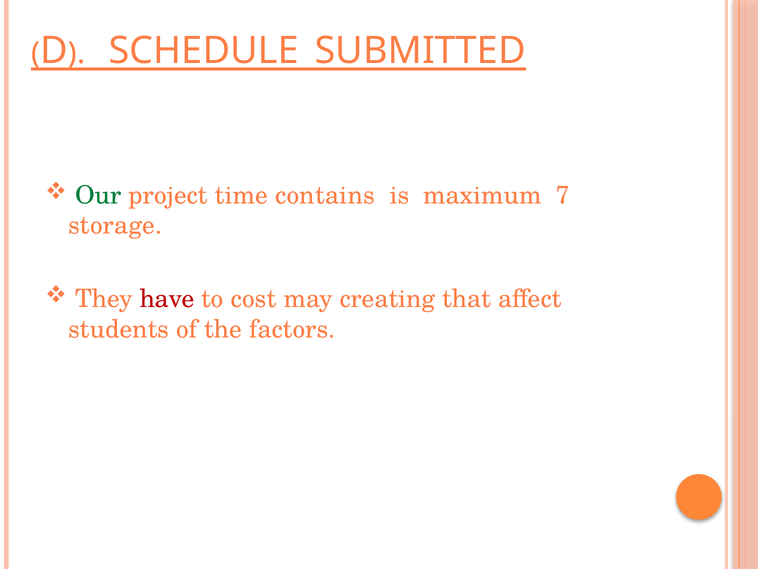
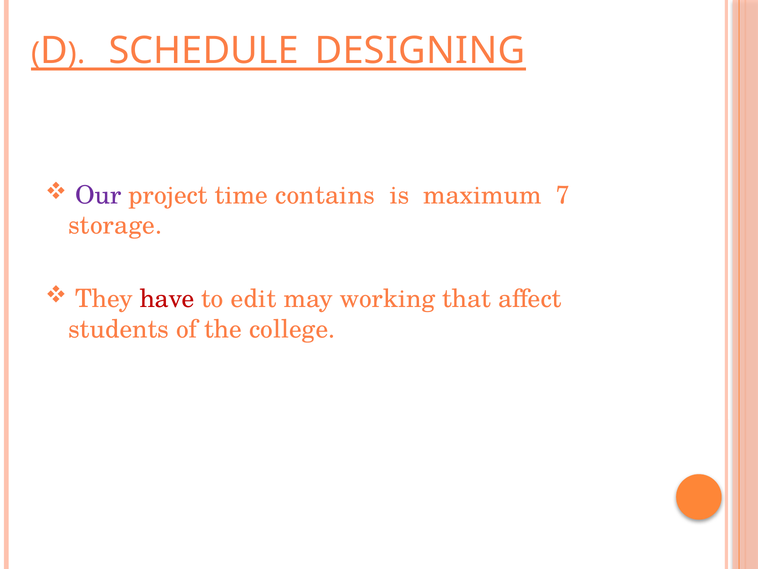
SUBMITTED: SUBMITTED -> DESIGNING
Our colour: green -> purple
cost: cost -> edit
creating: creating -> working
factors: factors -> college
